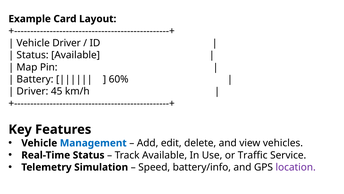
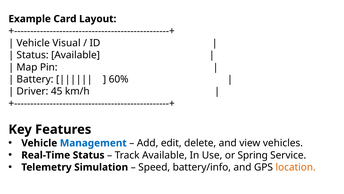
Vehicle Driver: Driver -> Visual
Traffic: Traffic -> Spring
location colour: purple -> orange
